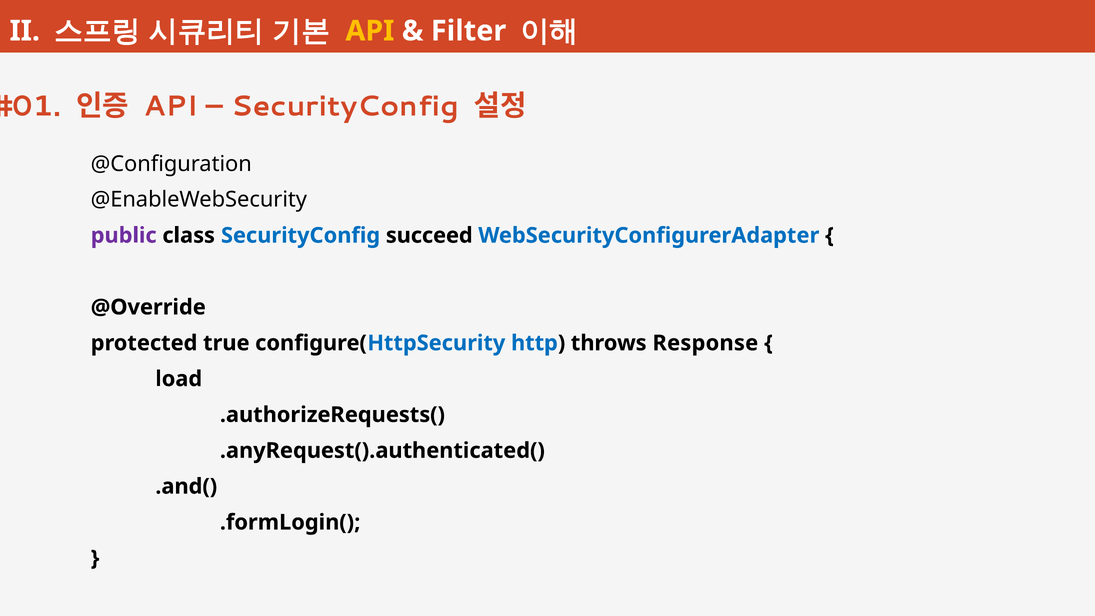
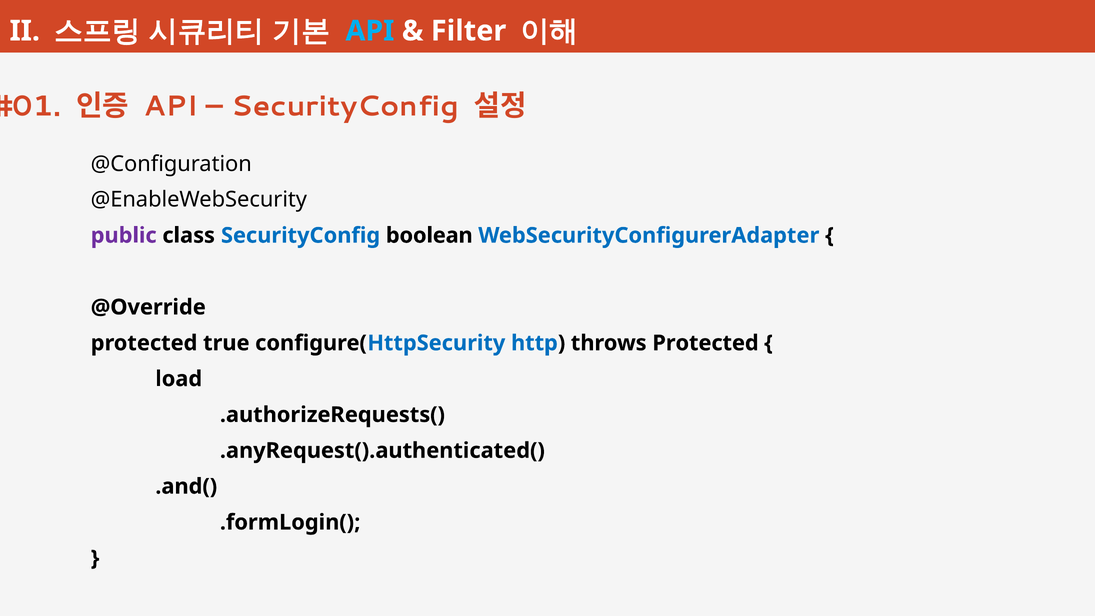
API at (370, 31) colour: yellow -> light blue
succeed: succeed -> boolean
throws Response: Response -> Protected
